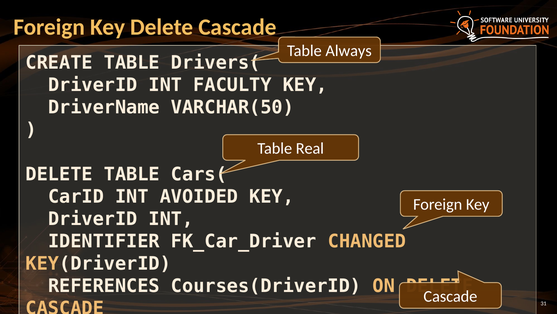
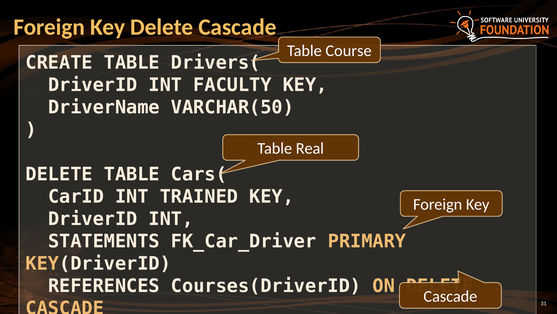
Always: Always -> Course
AVOIDED: AVOIDED -> TRAINED
IDENTIFIER: IDENTIFIER -> STATEMENTS
CHANGED: CHANGED -> PRIMARY
